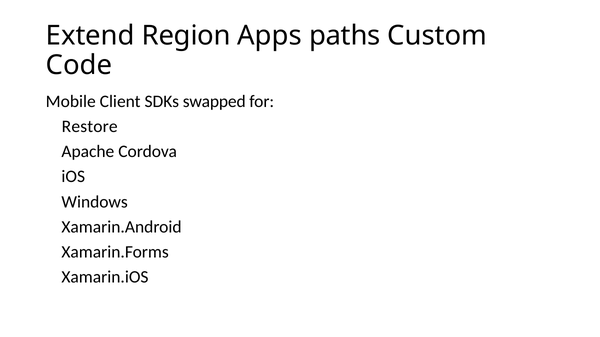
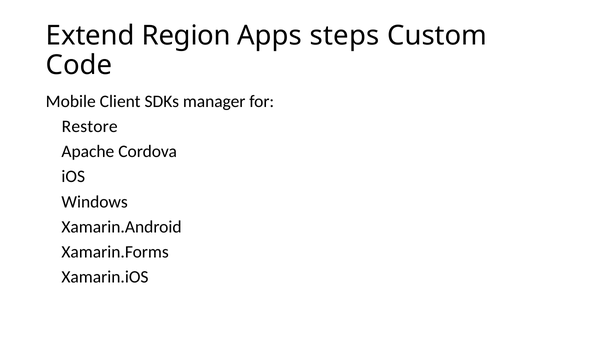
paths: paths -> steps
swapped: swapped -> manager
